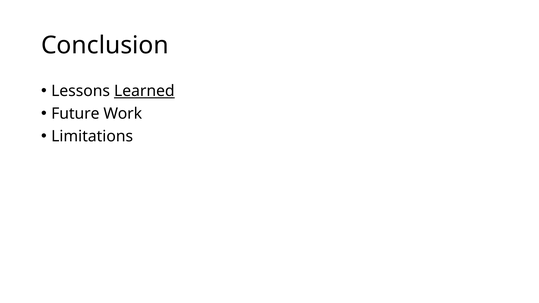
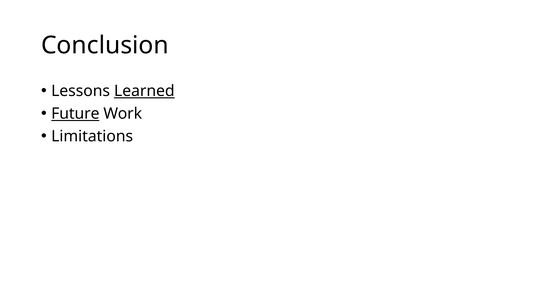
Future underline: none -> present
